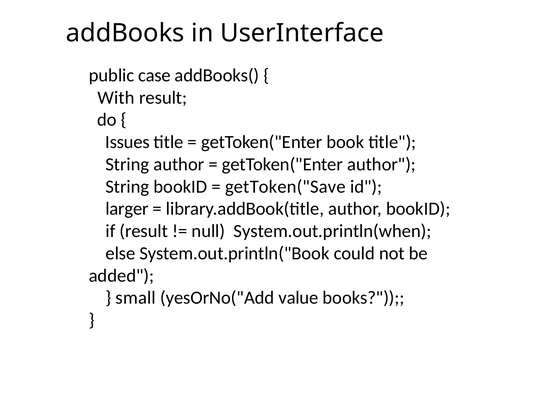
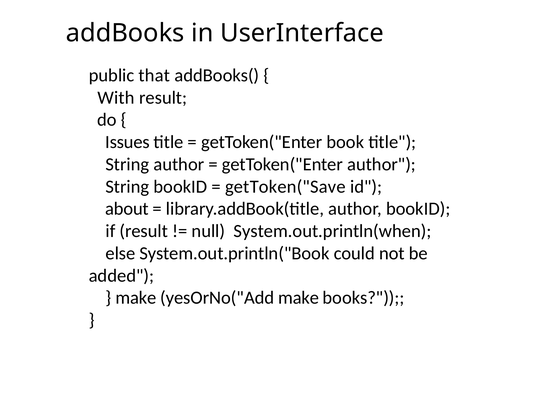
case: case -> that
larger: larger -> about
small at (136, 298): small -> make
yesOrNo("Add value: value -> make
